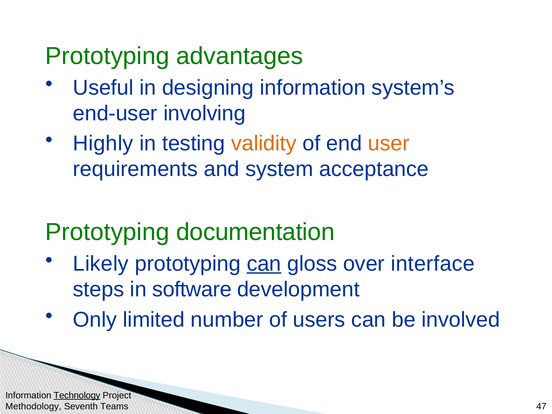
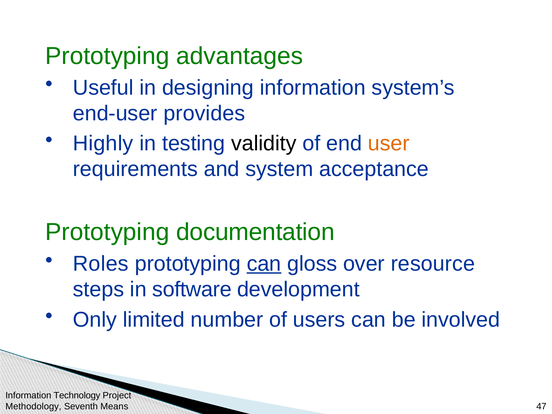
involving: involving -> provides
validity colour: orange -> black
Likely: Likely -> Roles
interface: interface -> resource
Technology underline: present -> none
Teams: Teams -> Means
